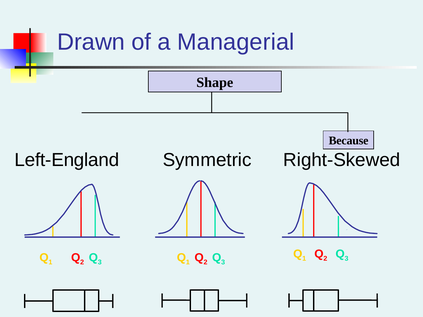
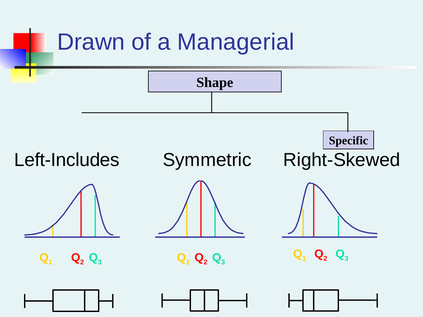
Because: Because -> Specific
Left-England: Left-England -> Left-Includes
